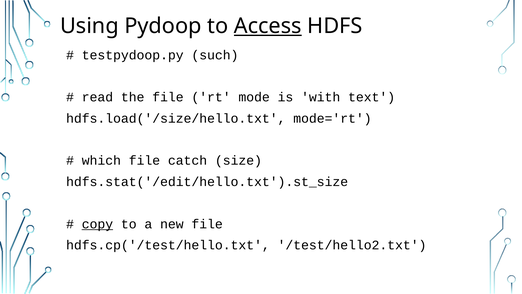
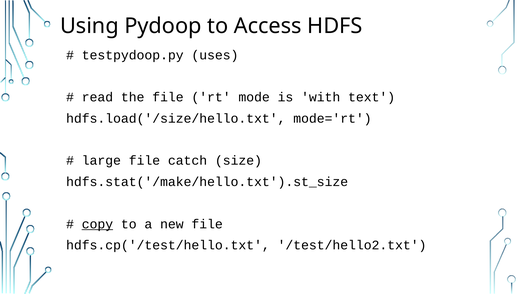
Access underline: present -> none
such: such -> uses
which: which -> large
hdfs.stat('/edit/hello.txt').st_size: hdfs.stat('/edit/hello.txt').st_size -> hdfs.stat('/make/hello.txt').st_size
